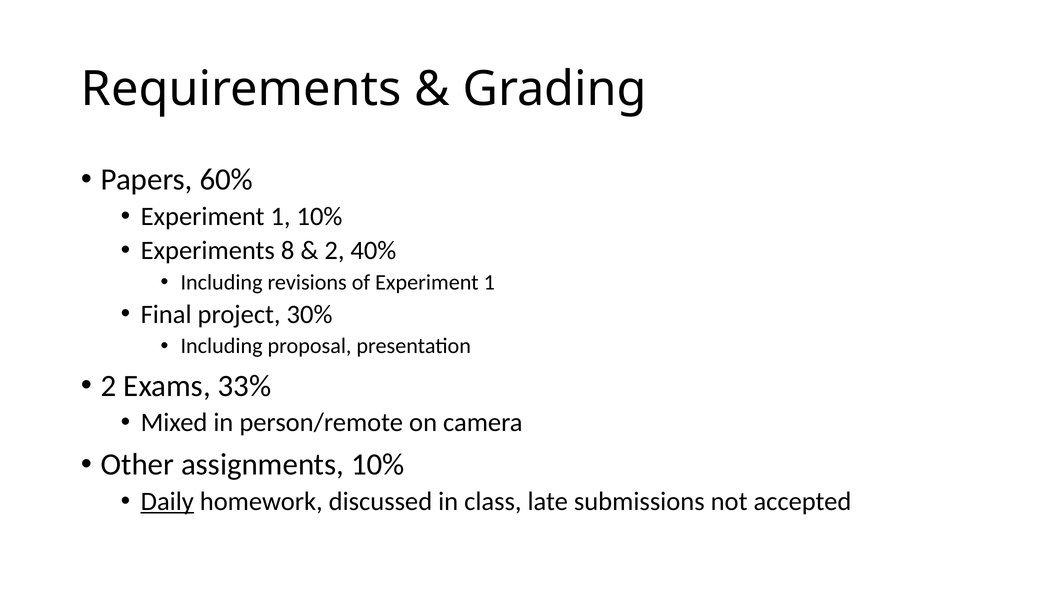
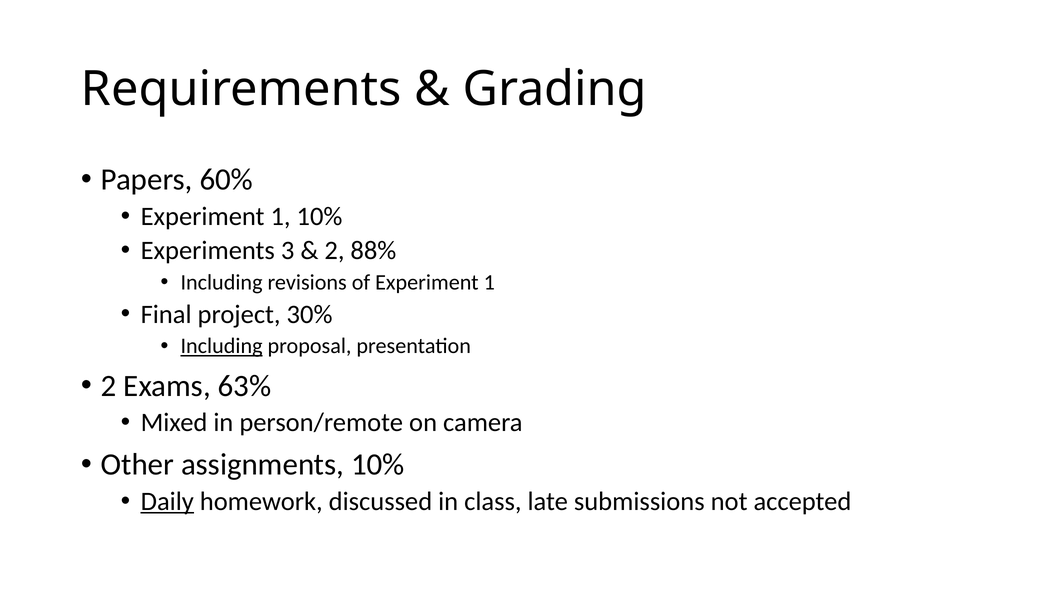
8: 8 -> 3
40%: 40% -> 88%
Including at (222, 346) underline: none -> present
33%: 33% -> 63%
